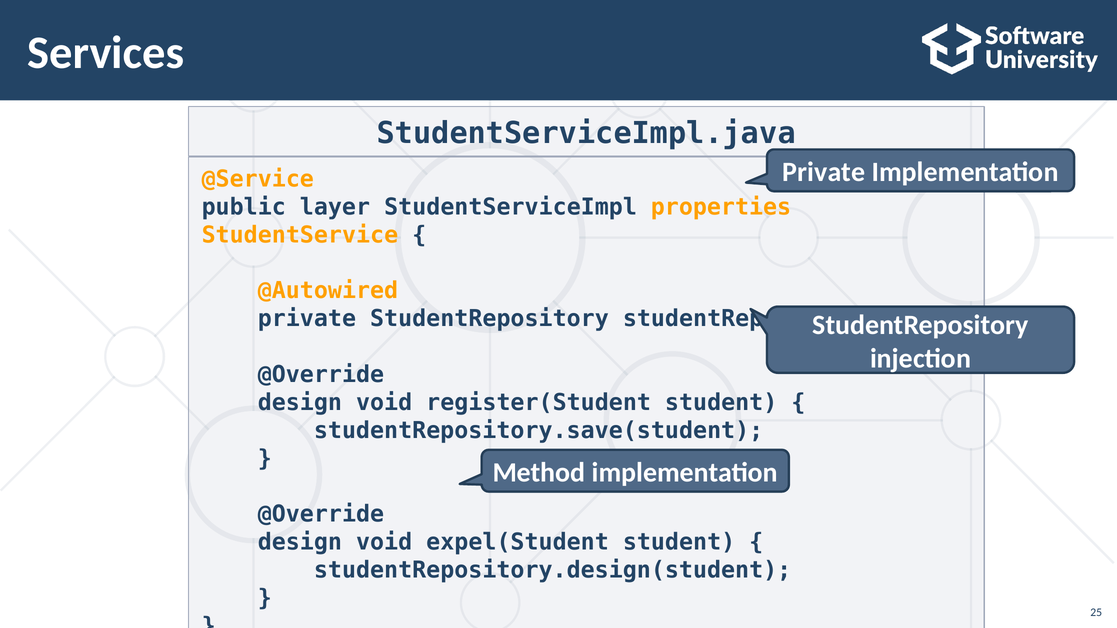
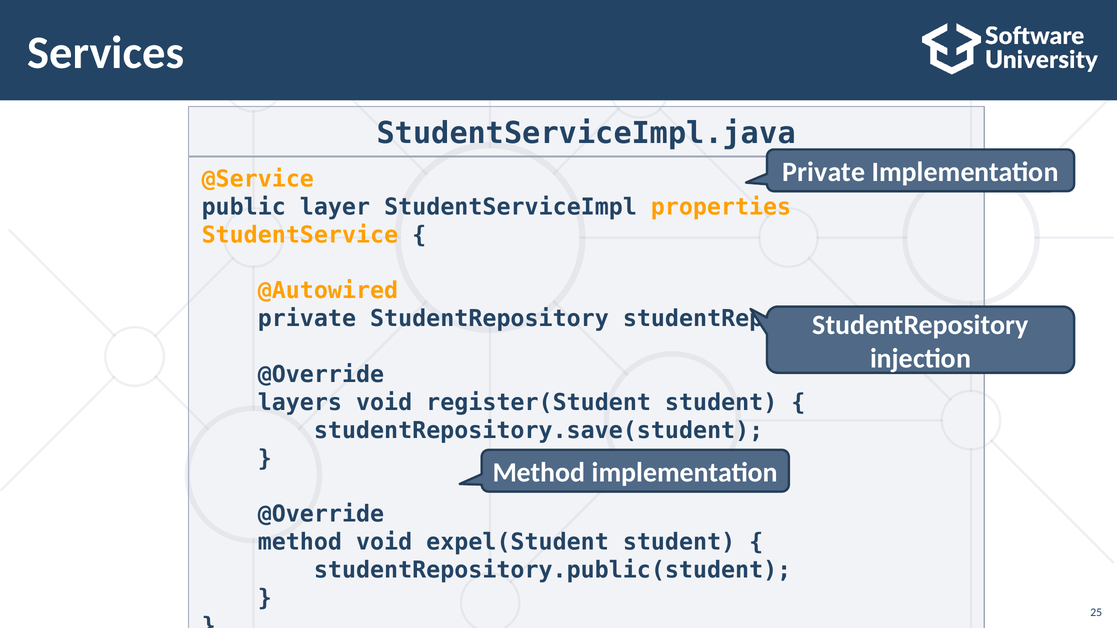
design at (300, 403): design -> layers
design at (300, 542): design -> method
studentRepository.design(student: studentRepository.design(student -> studentRepository.public(student
